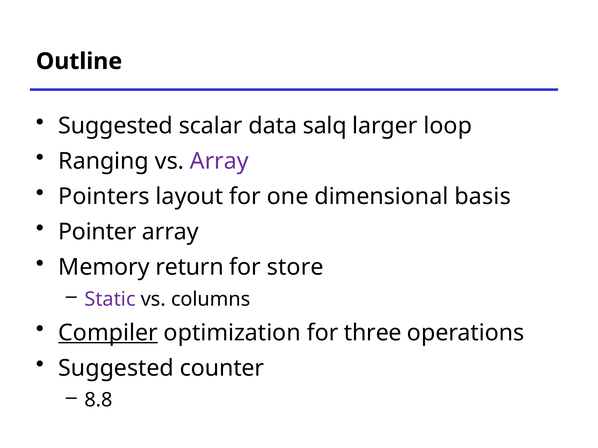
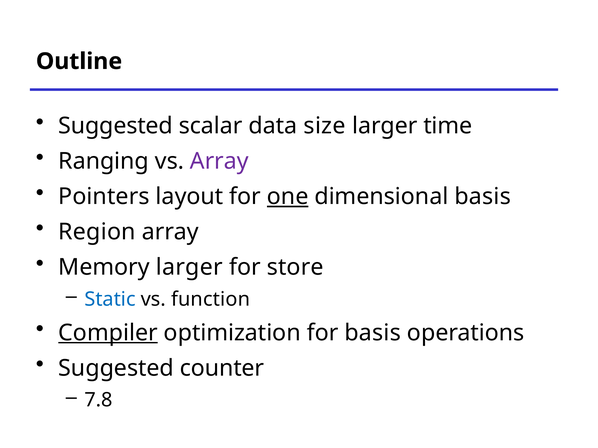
salq: salq -> size
loop: loop -> time
one underline: none -> present
Pointer: Pointer -> Region
Memory return: return -> larger
Static colour: purple -> blue
columns: columns -> function
for three: three -> basis
8.8: 8.8 -> 7.8
